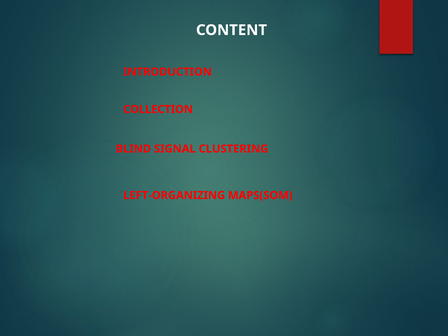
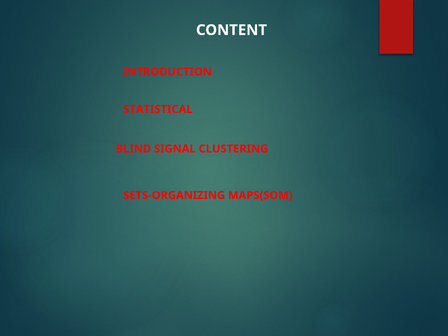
COLLECTION: COLLECTION -> STATISTICAL
LEFT-ORGANIZING: LEFT-ORGANIZING -> SETS-ORGANIZING
